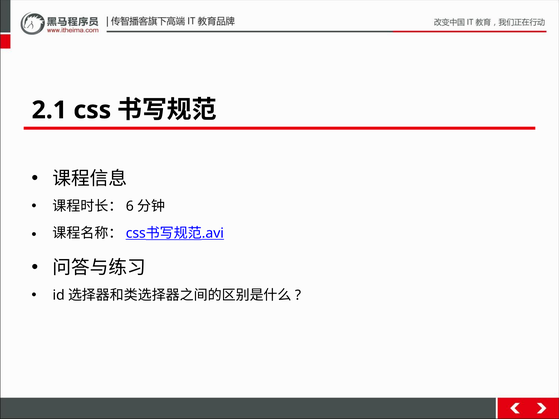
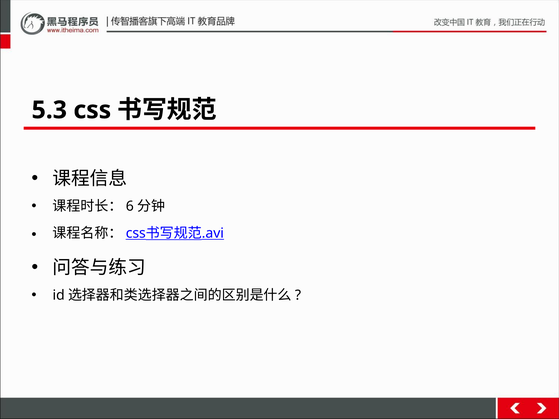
2.1: 2.1 -> 5.3
